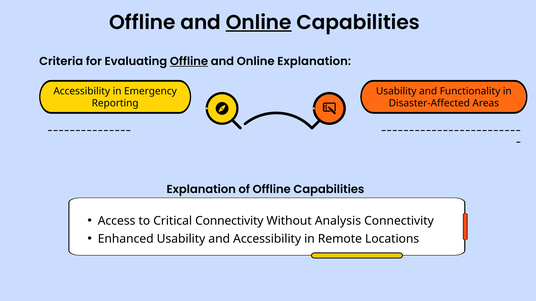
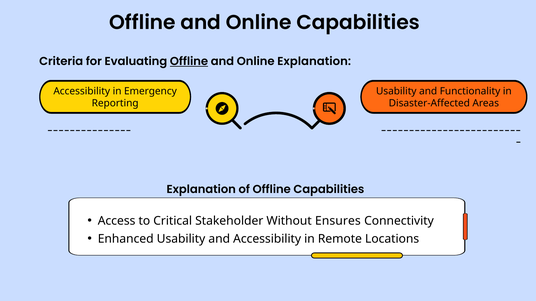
Online at (259, 22) underline: present -> none
Critical Connectivity: Connectivity -> Stakeholder
Analysis: Analysis -> Ensures
